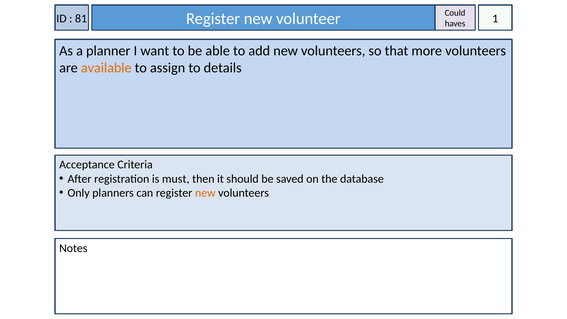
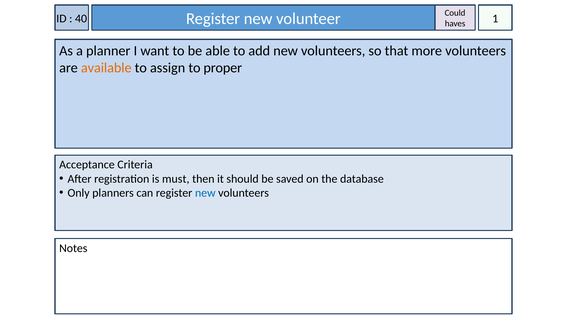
81: 81 -> 40
details: details -> proper
new at (205, 193) colour: orange -> blue
